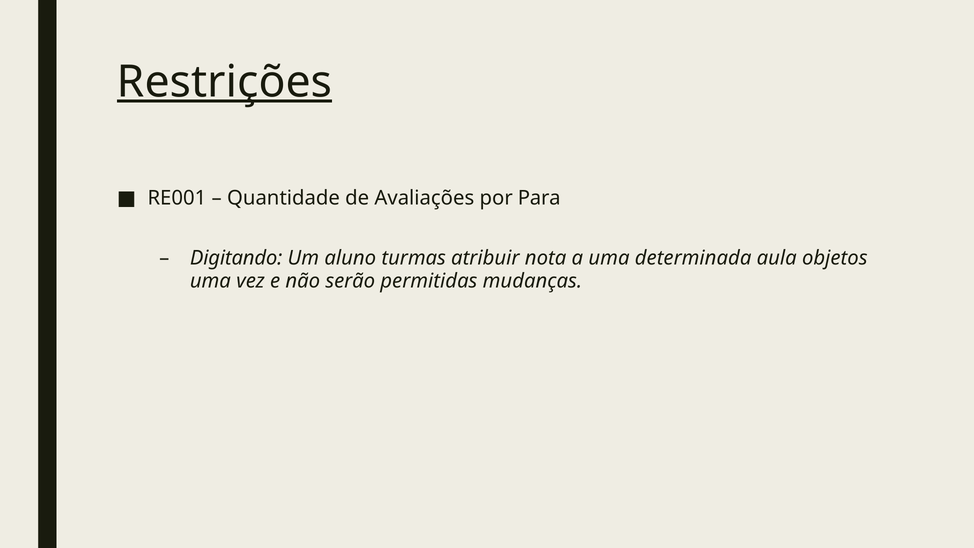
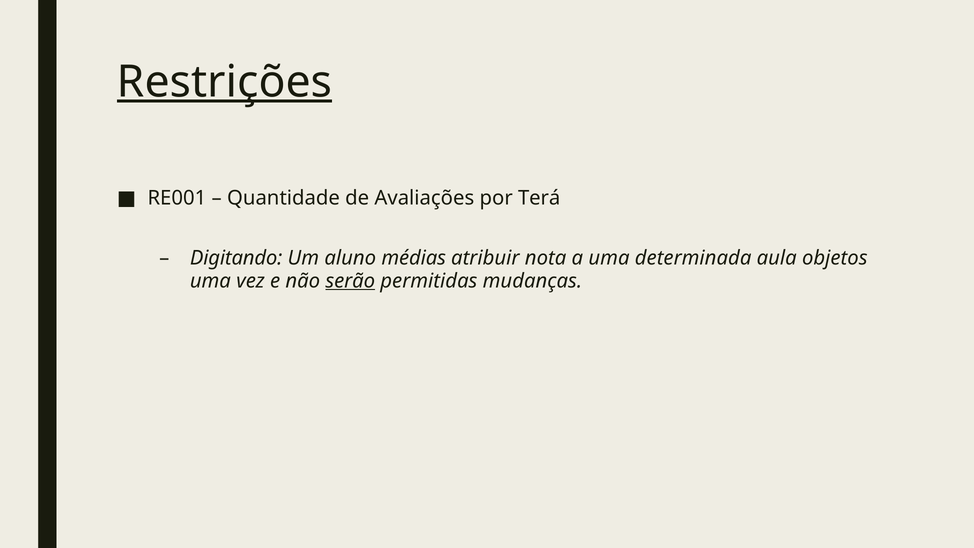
Para: Para -> Terá
turmas: turmas -> médias
serão underline: none -> present
